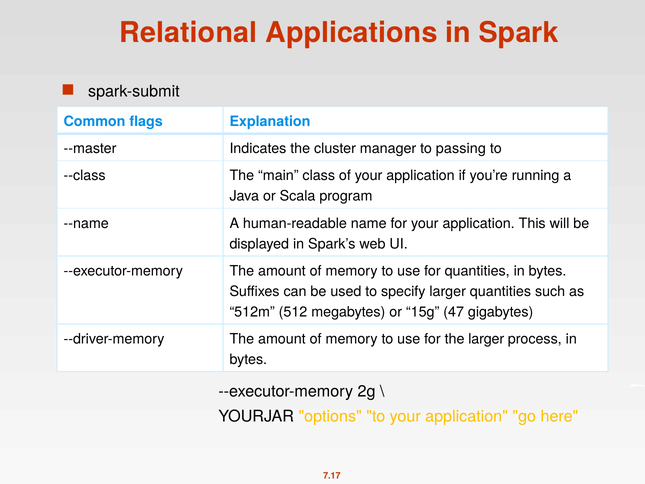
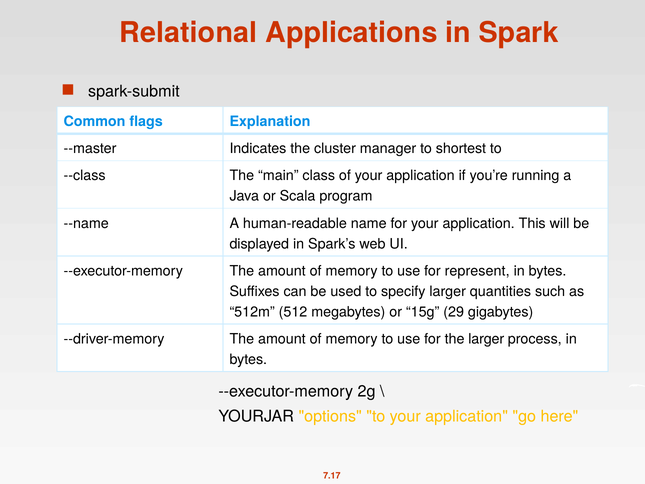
passing: passing -> shortest
for quantities: quantities -> represent
47: 47 -> 29
